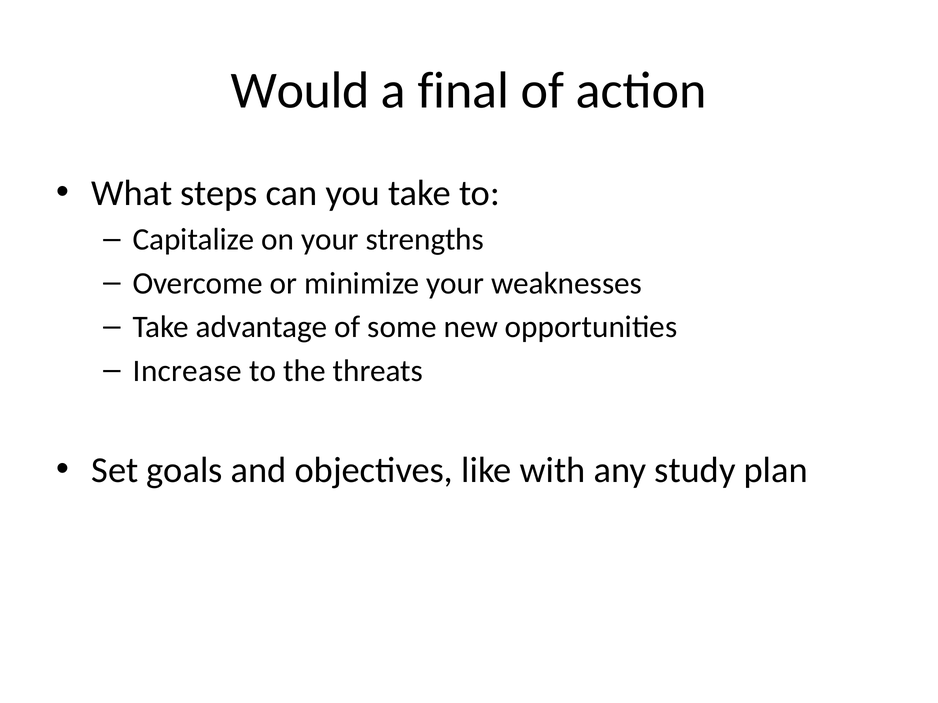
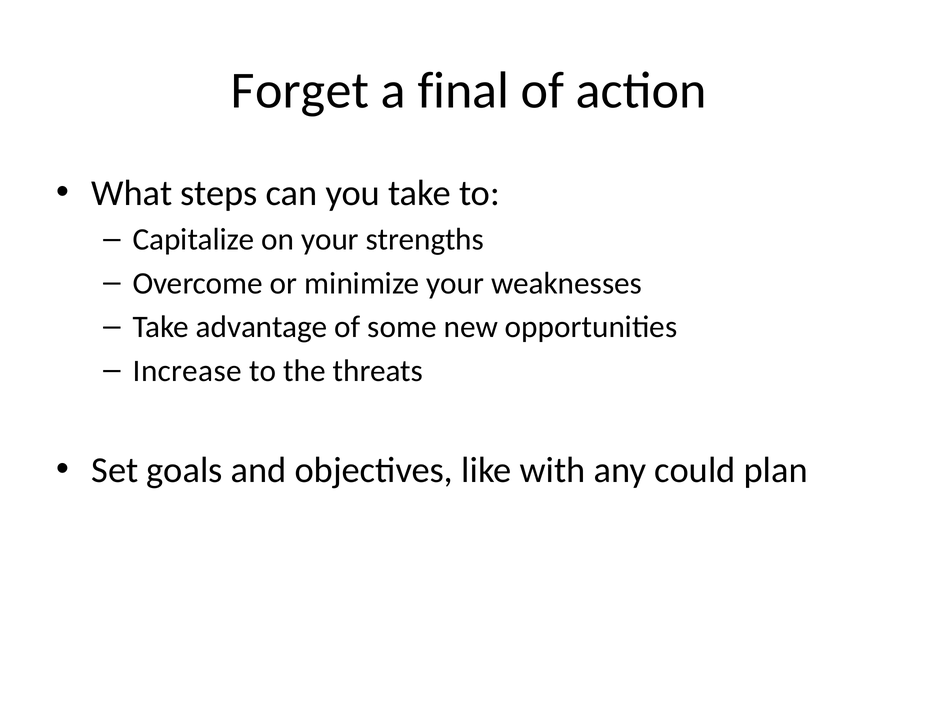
Would: Would -> Forget
study: study -> could
